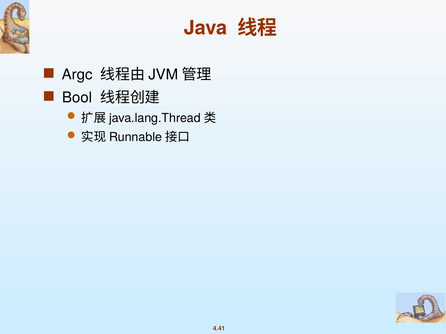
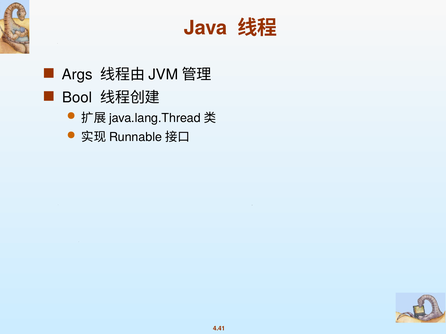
Argc: Argc -> Args
